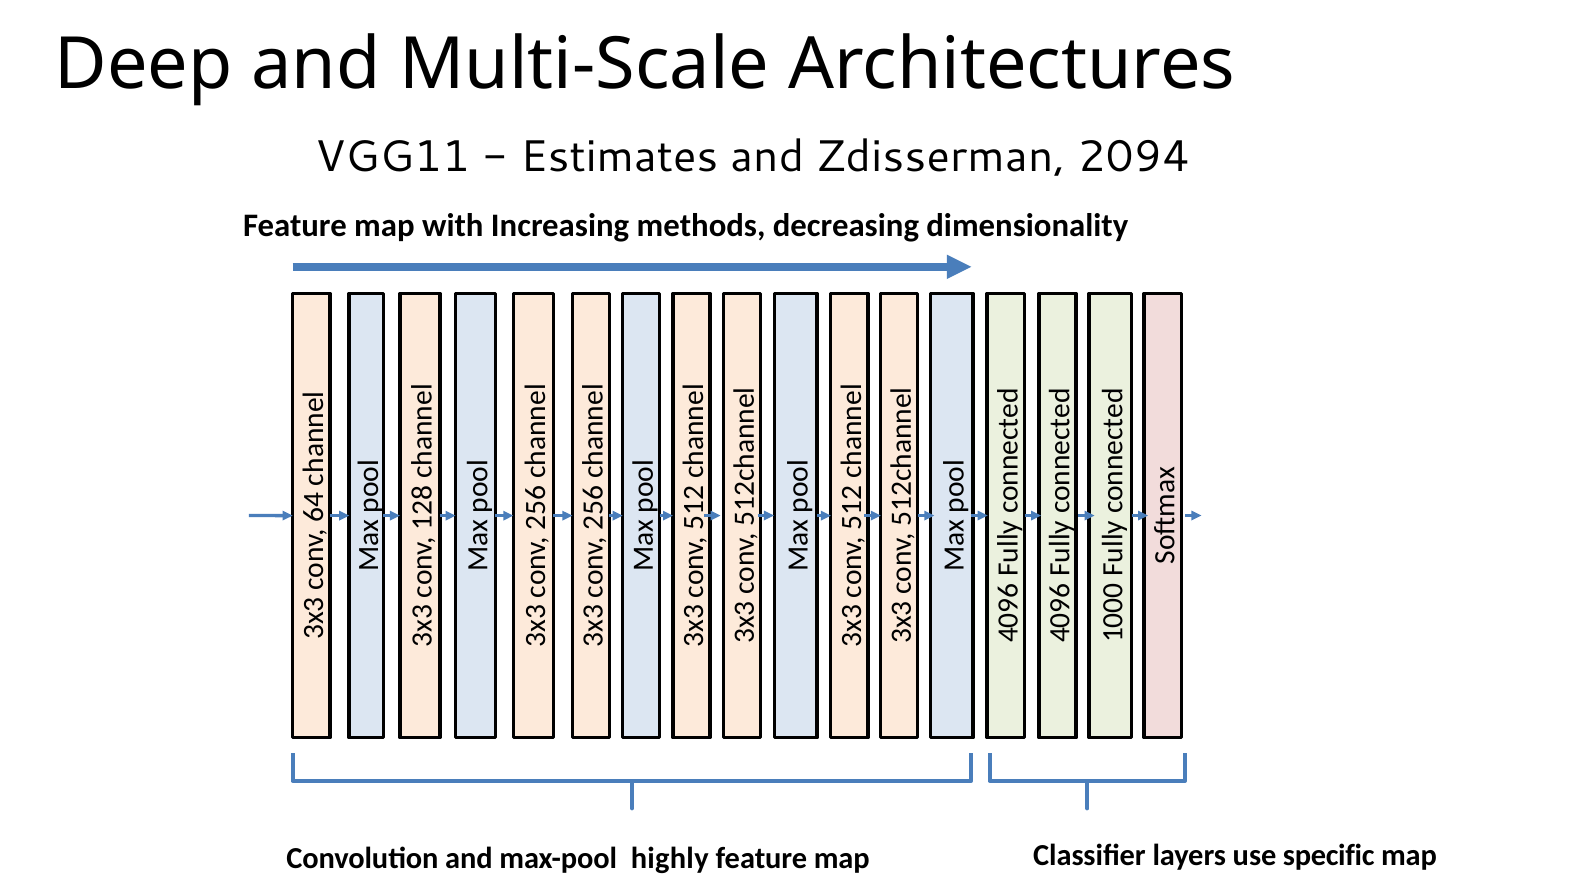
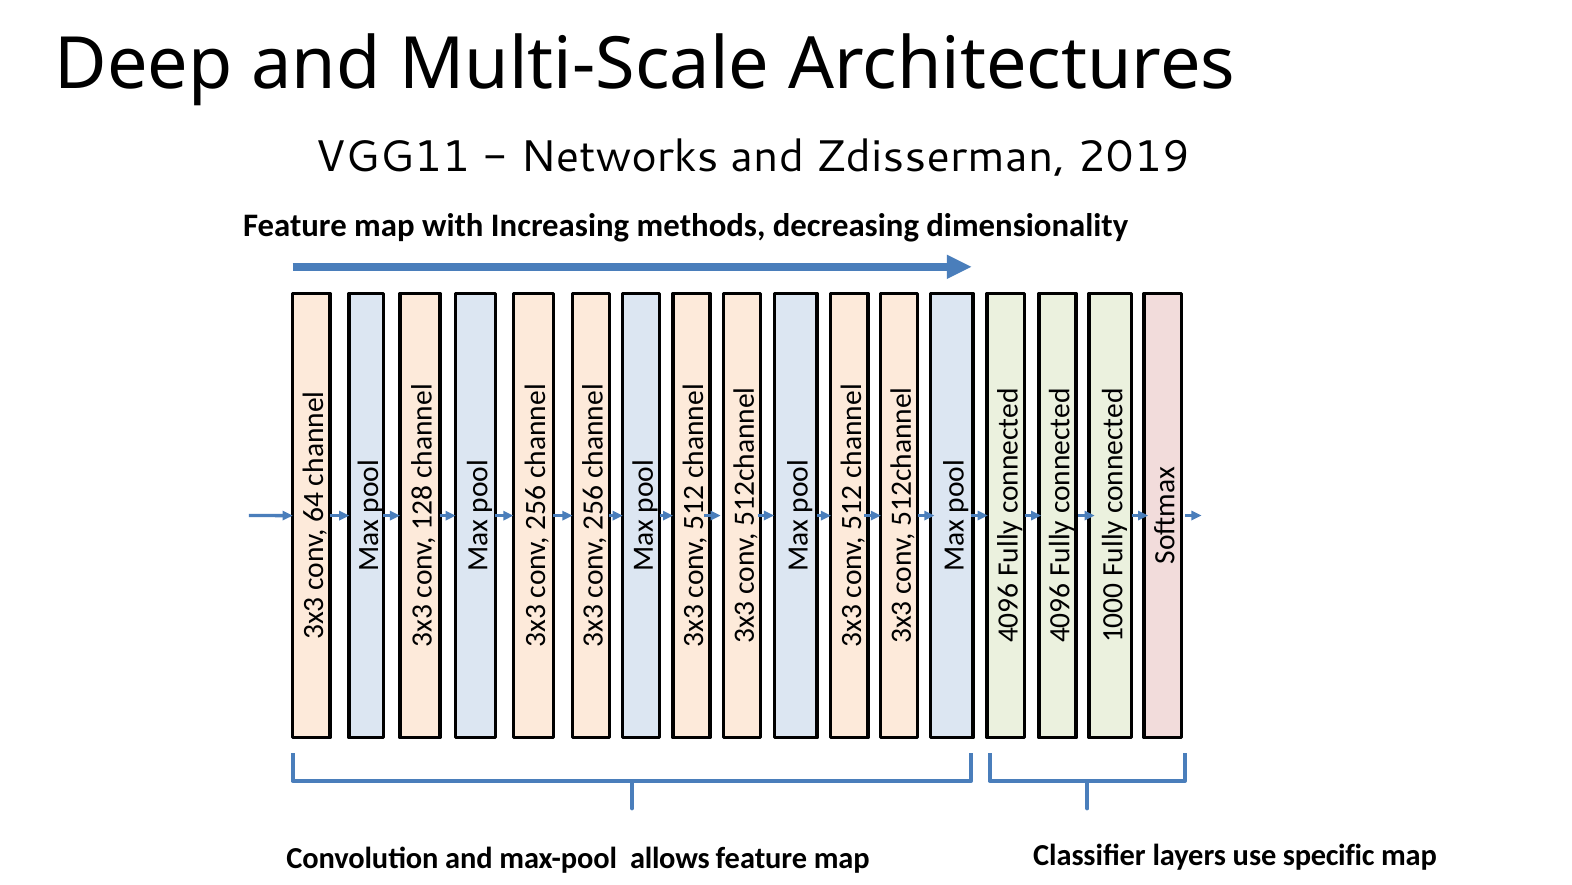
Estimates: Estimates -> Networks
2094: 2094 -> 2019
highly: highly -> allows
